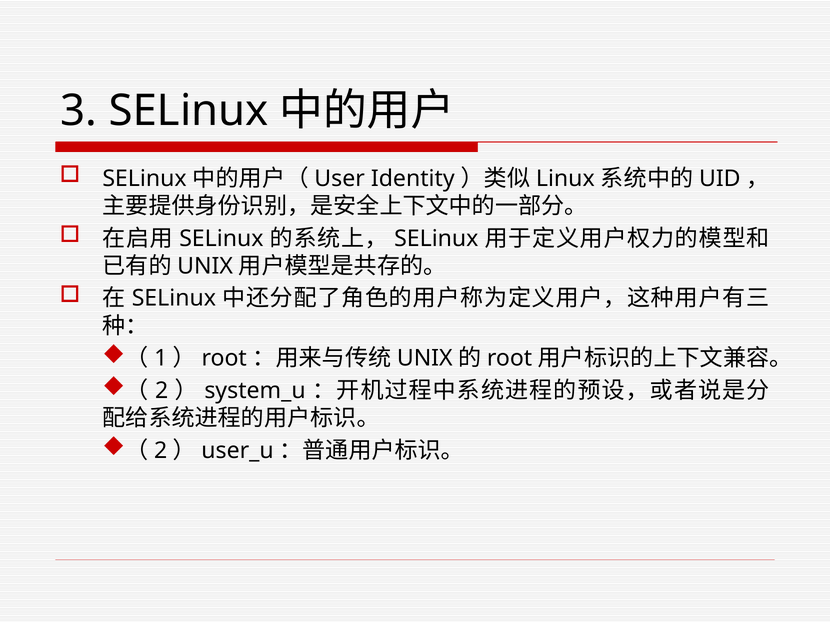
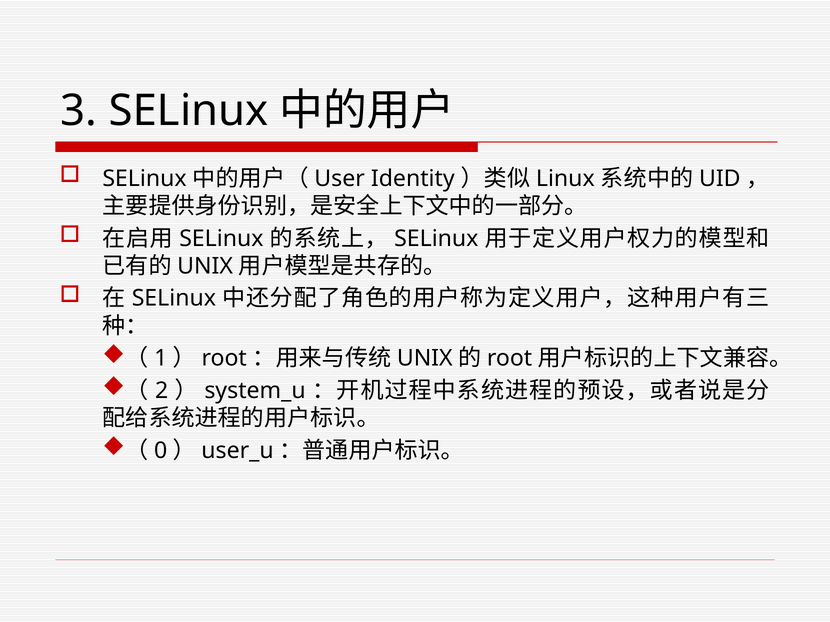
2 at (161, 451): 2 -> 0
